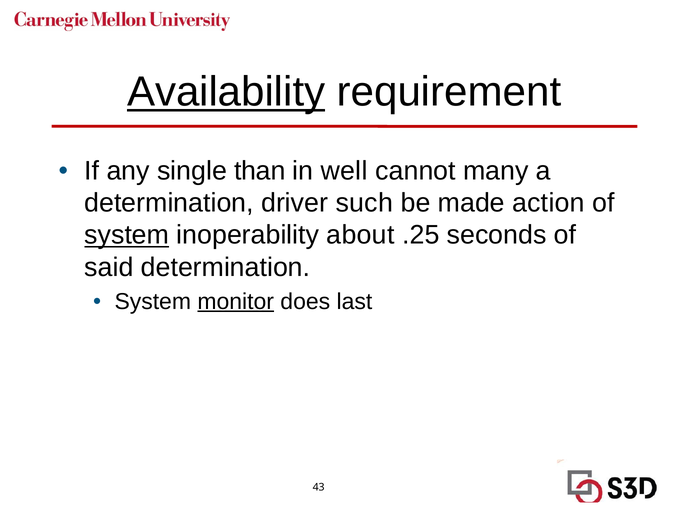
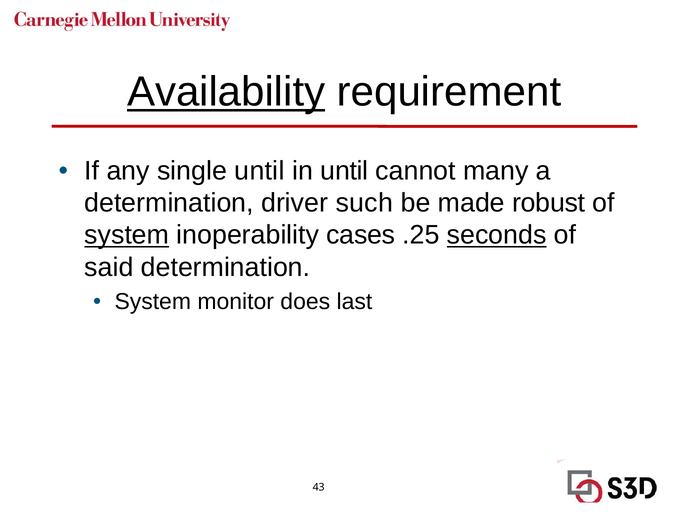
single than: than -> until
in well: well -> until
action: action -> robust
about: about -> cases
seconds underline: none -> present
monitor underline: present -> none
